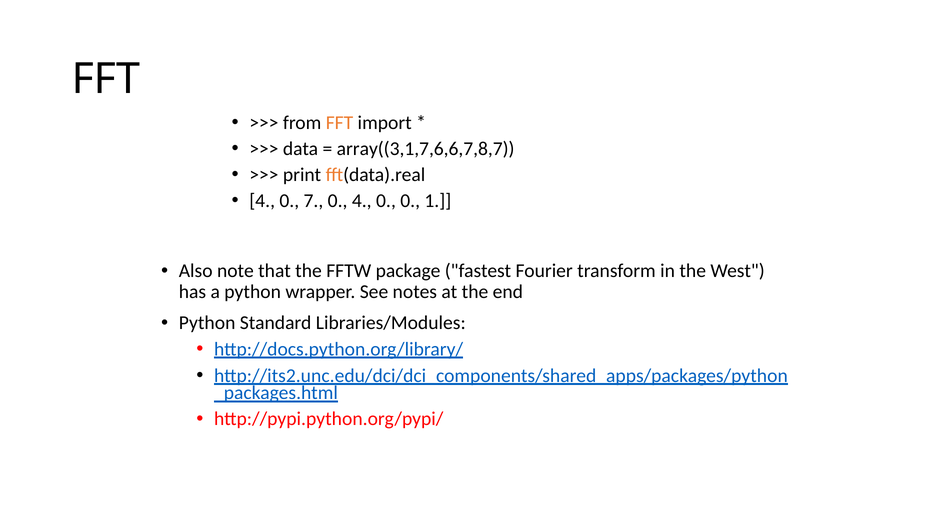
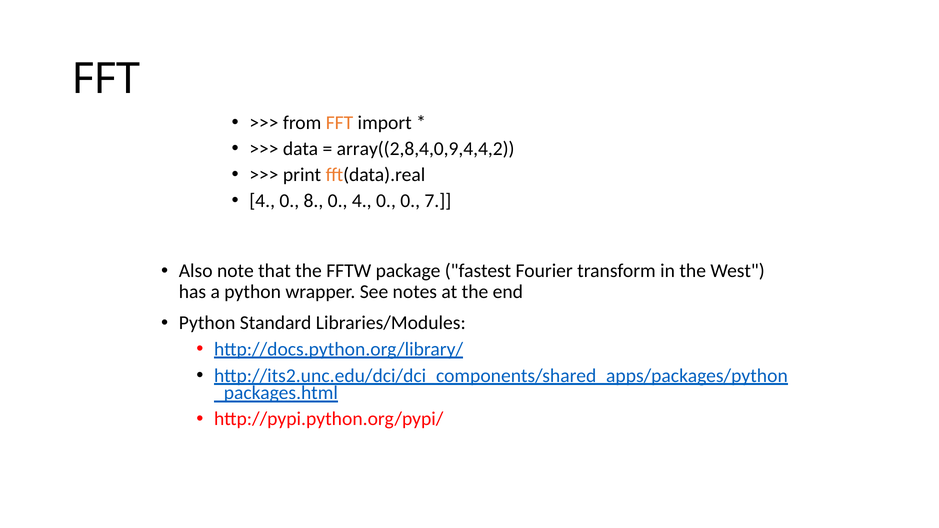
array((3,1,7,6,6,7,8,7: array((3,1,7,6,6,7,8,7 -> array((2,8,4,0,9,4,4,2
7: 7 -> 8
1: 1 -> 7
